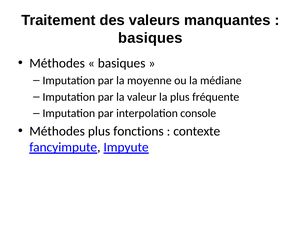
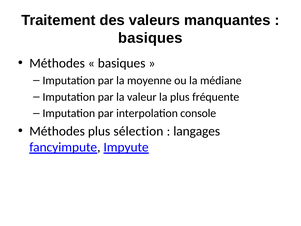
fonctions: fonctions -> sélection
contexte: contexte -> langages
